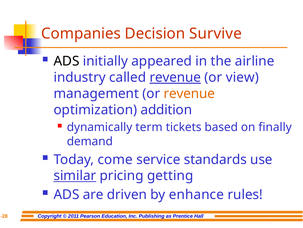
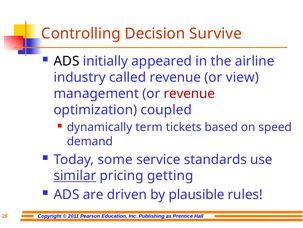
Companies: Companies -> Controlling
revenue at (175, 77) underline: present -> none
revenue at (189, 93) colour: orange -> red
addition: addition -> coupled
finally: finally -> speed
come: come -> some
enhance: enhance -> plausible
